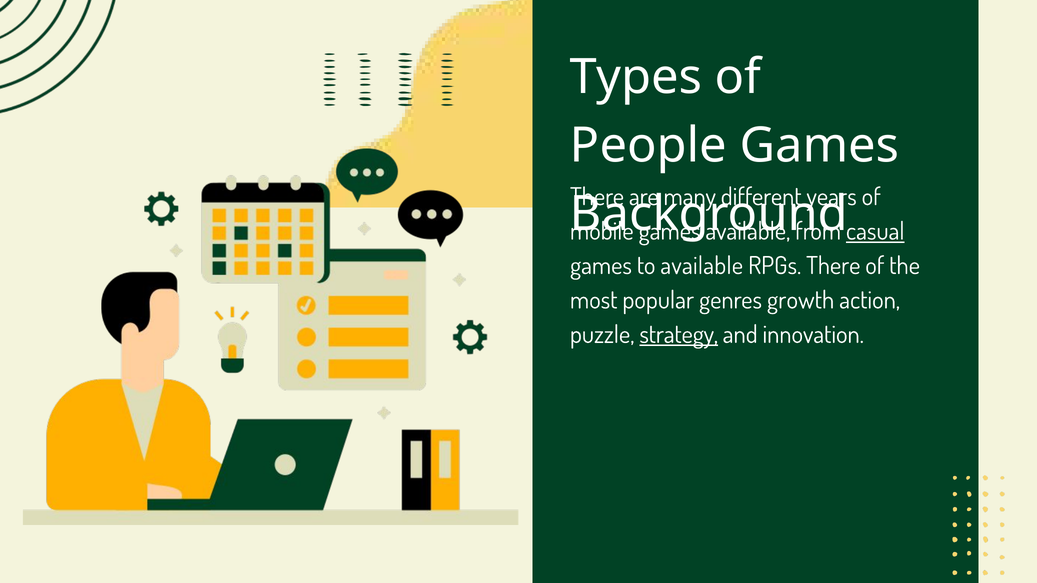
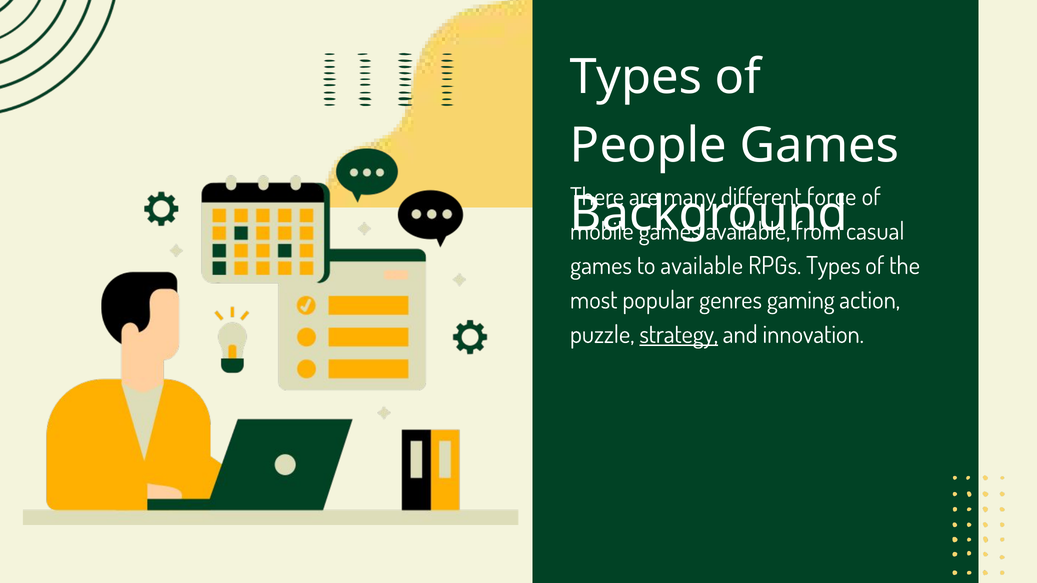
years: years -> force
casual underline: present -> none
RPGs There: There -> Types
growth: growth -> gaming
